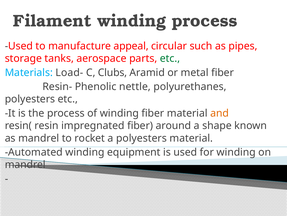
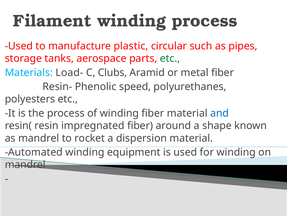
appeal: appeal -> plastic
nettle: nettle -> speed
and colour: orange -> blue
a polyesters: polyesters -> dispersion
